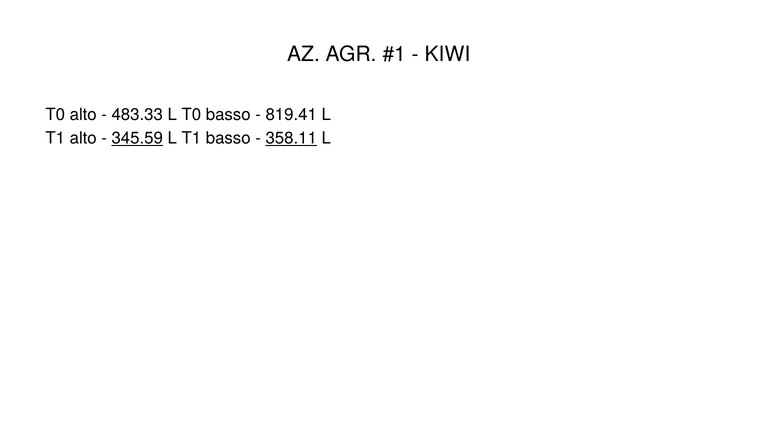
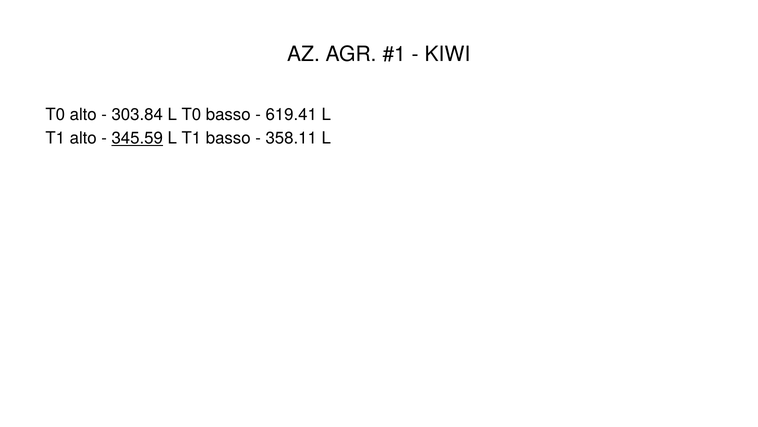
483.33: 483.33 -> 303.84
819.41: 819.41 -> 619.41
358.11 underline: present -> none
